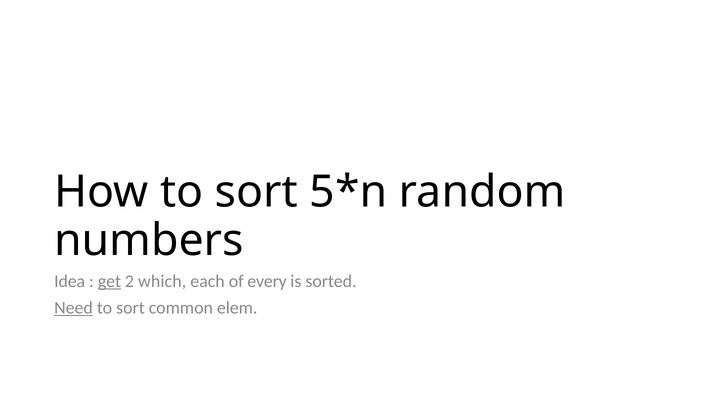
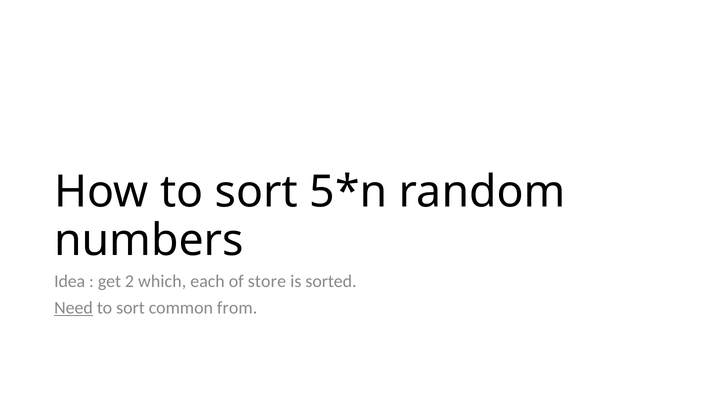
get underline: present -> none
every: every -> store
elem: elem -> from
